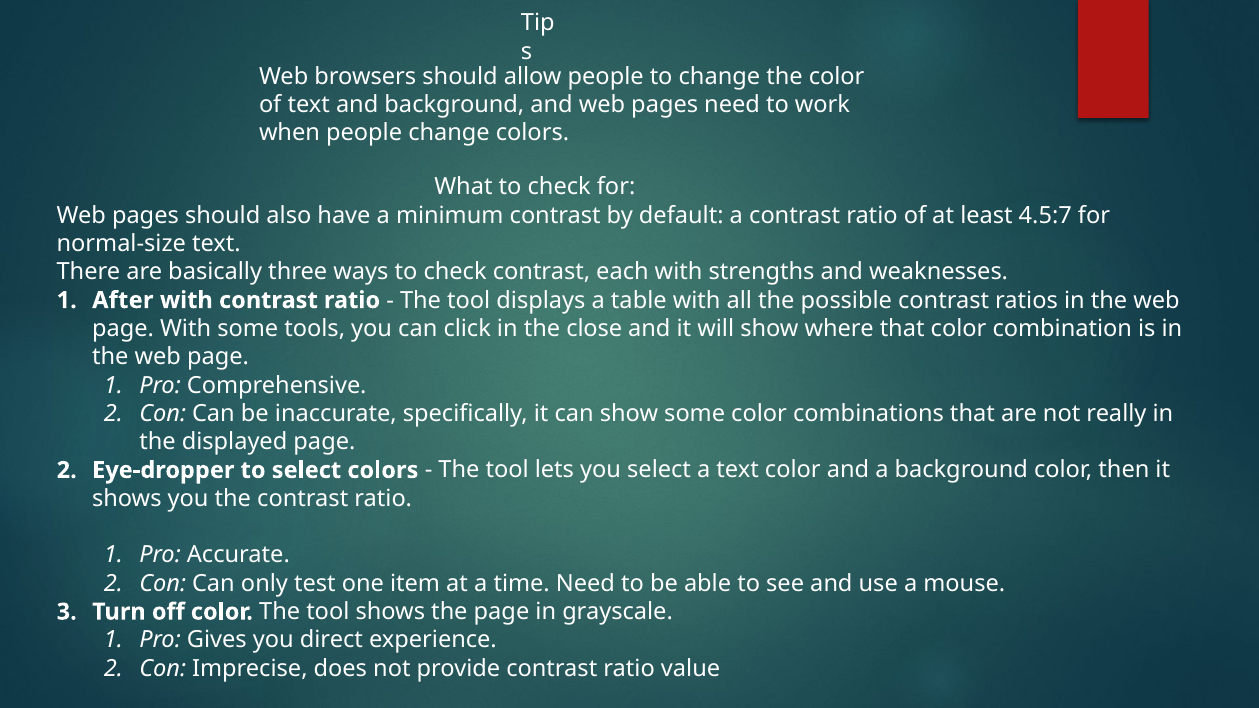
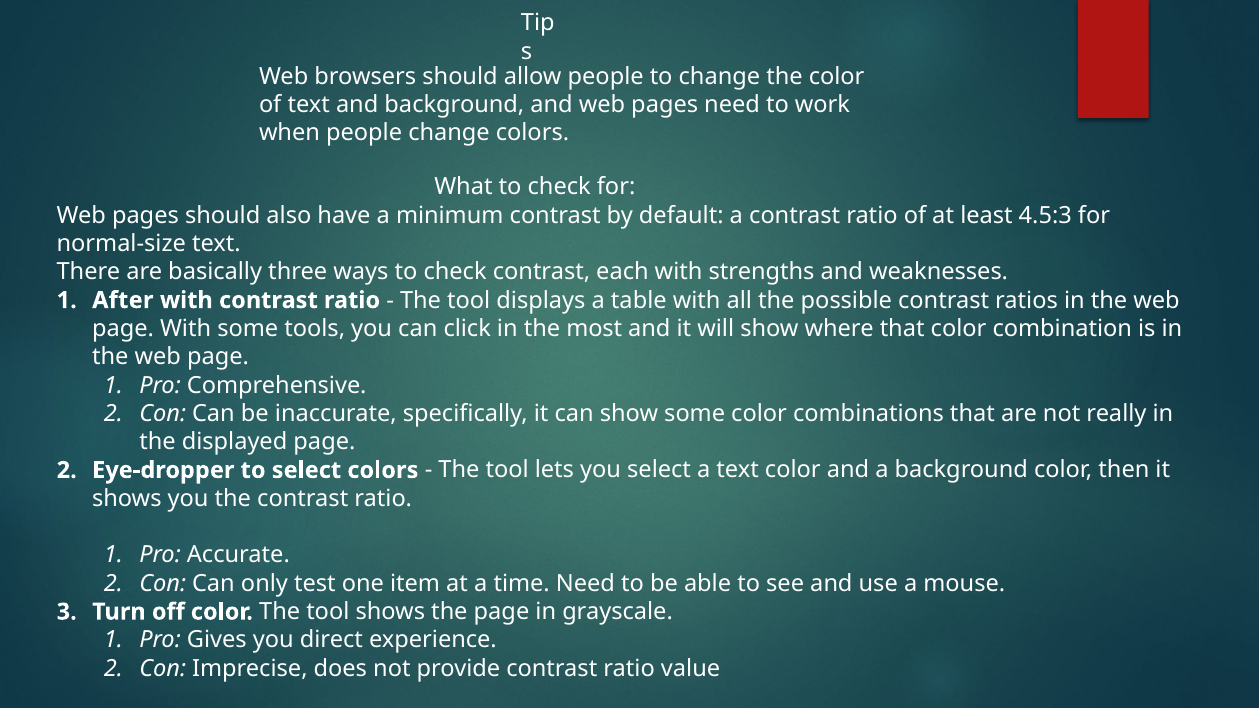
4.5:7: 4.5:7 -> 4.5:3
close: close -> most
